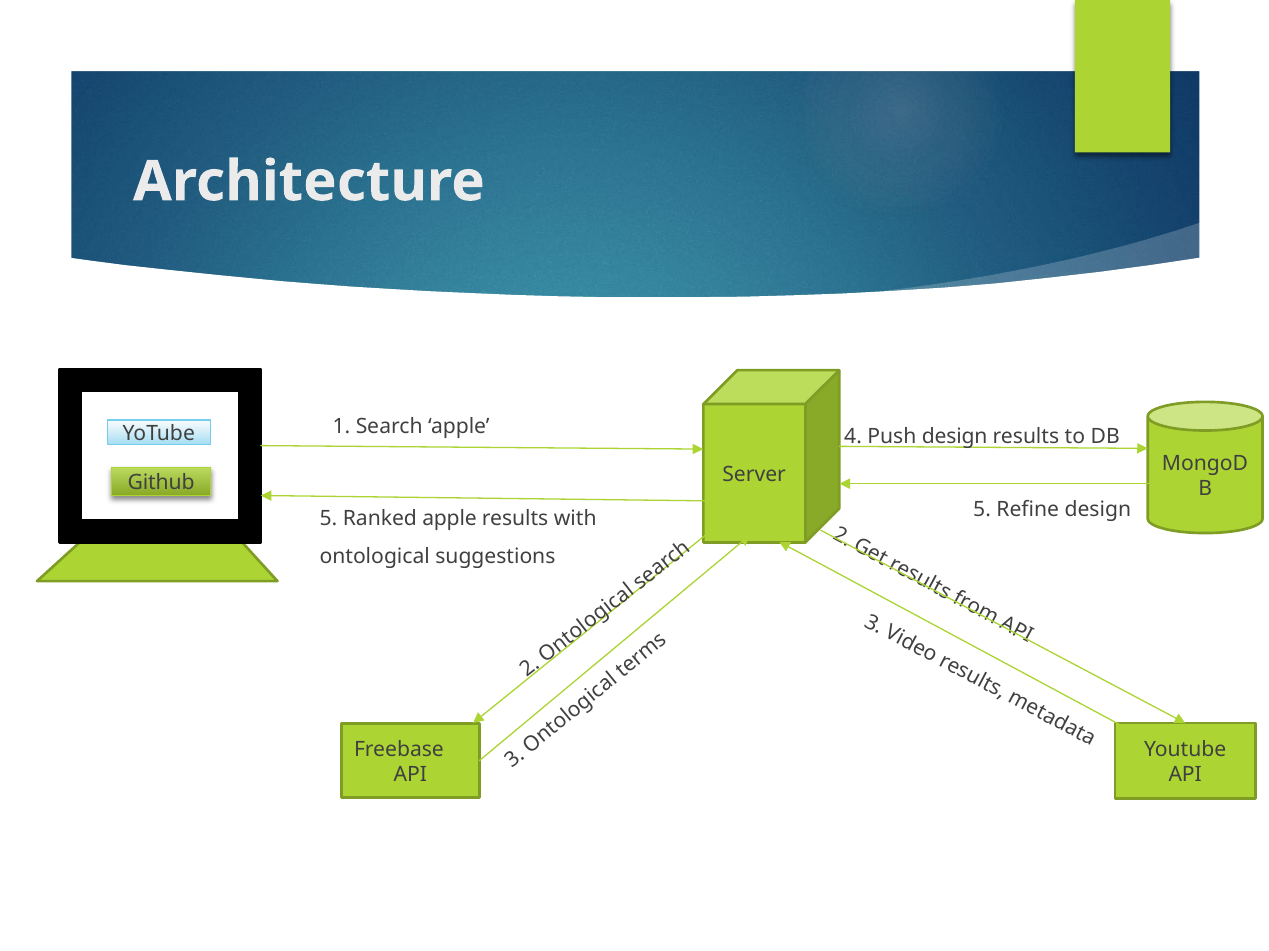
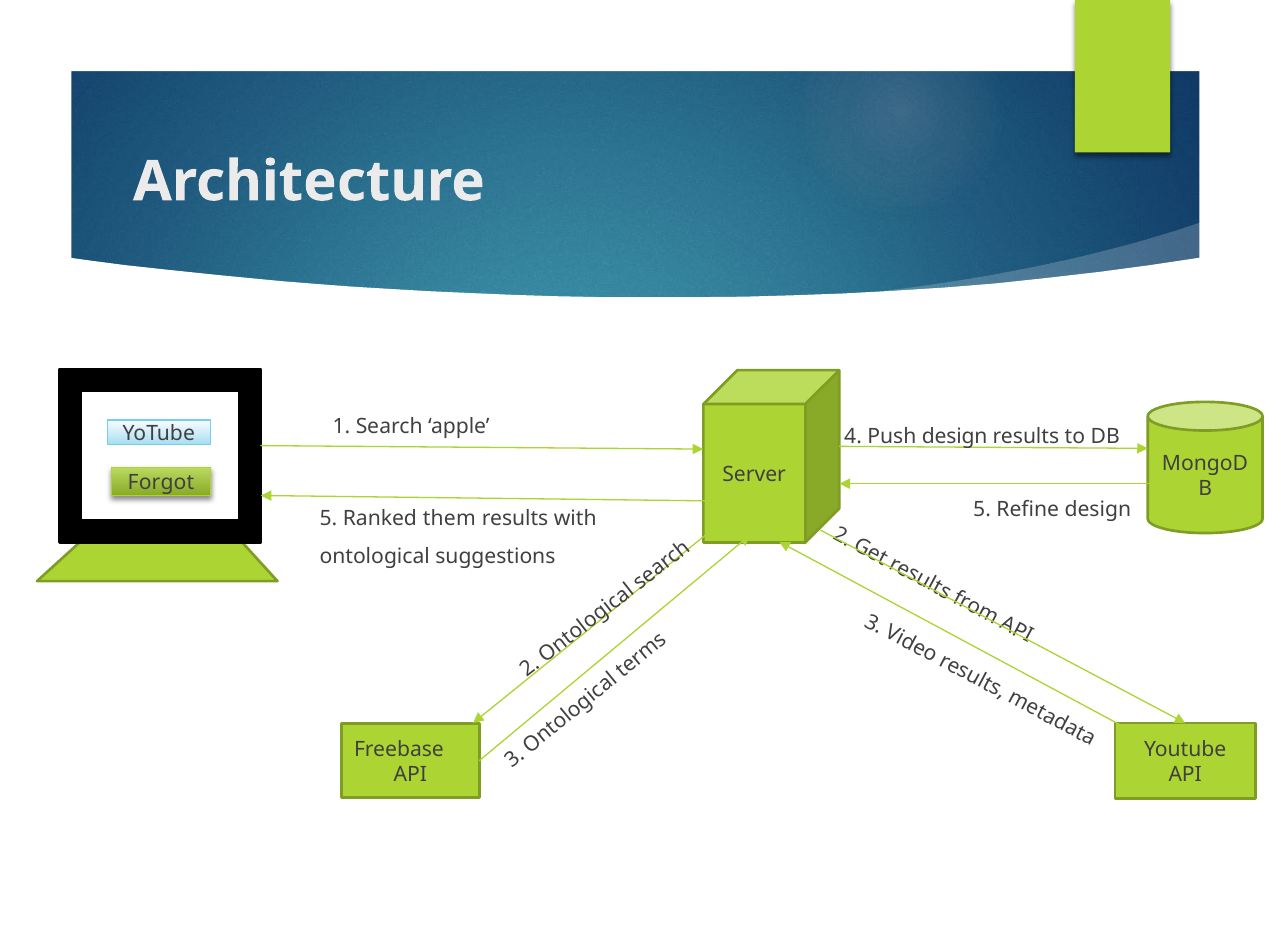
Github: Github -> Forgot
Ranked apple: apple -> them
